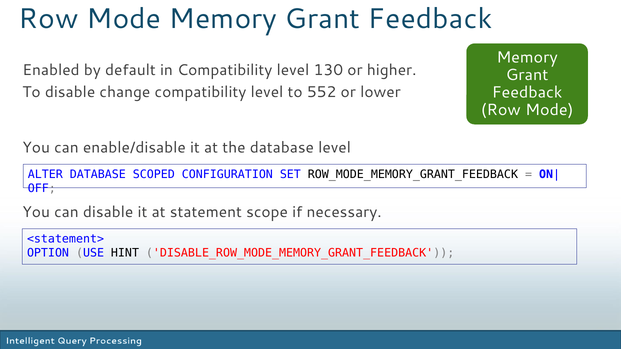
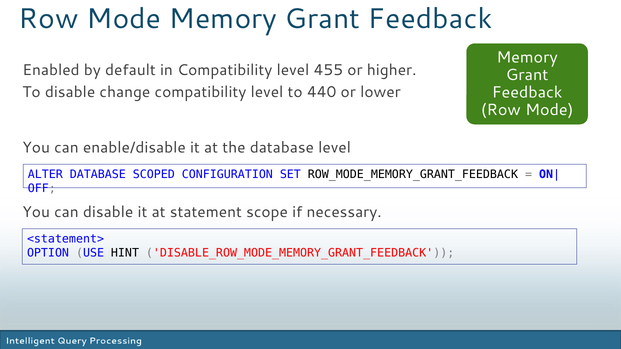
130: 130 -> 455
552: 552 -> 440
